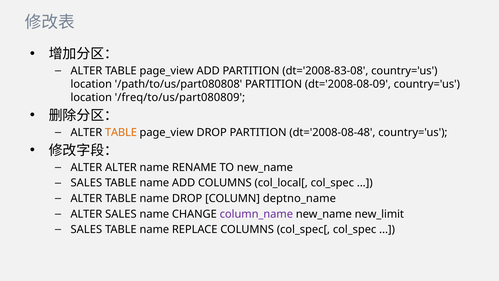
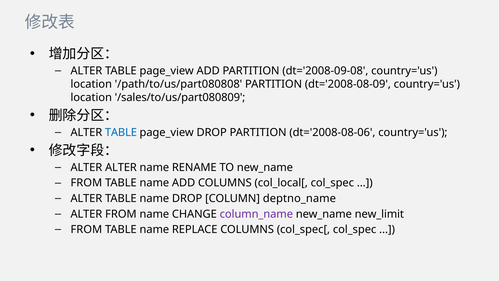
dt='2008-83-08: dt='2008-83-08 -> dt='2008-09-08
/freq/to/us/part080809: /freq/to/us/part080809 -> /sales/to/us/part080809
TABLE at (121, 132) colour: orange -> blue
dt='2008-08-48: dt='2008-08-48 -> dt='2008-08-06
SALES at (86, 183): SALES -> FROM
ALTER SALES: SALES -> FROM
SALES at (86, 229): SALES -> FROM
